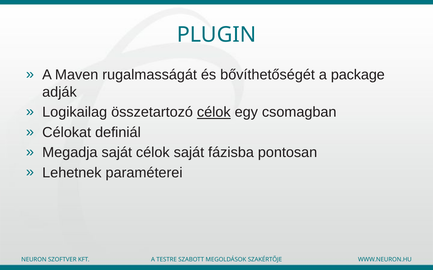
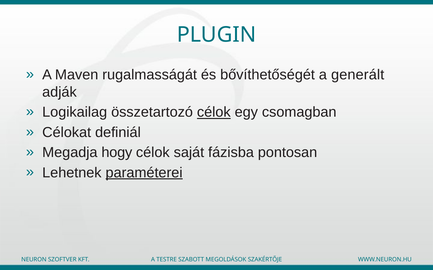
package: package -> generált
Megadja saját: saját -> hogy
paraméterei underline: none -> present
